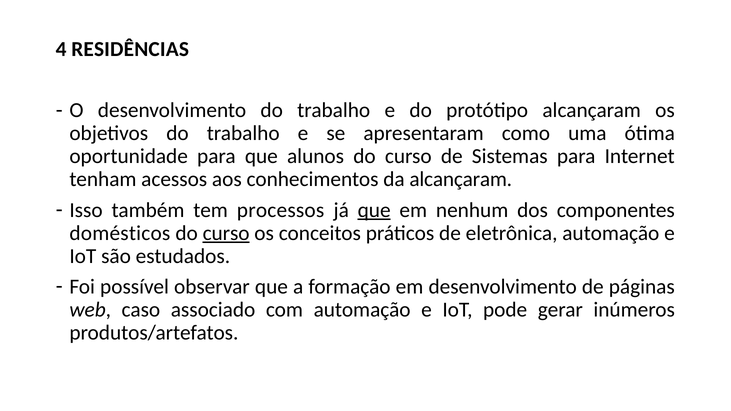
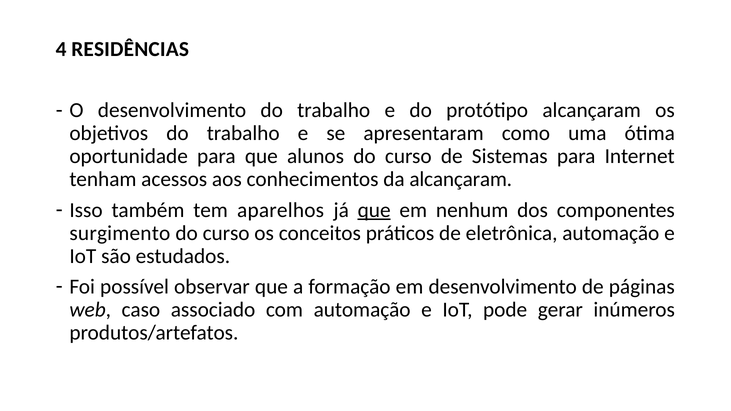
processos: processos -> aparelhos
domésticos: domésticos -> surgimento
curso at (226, 233) underline: present -> none
